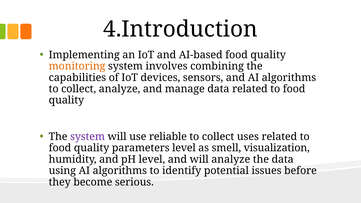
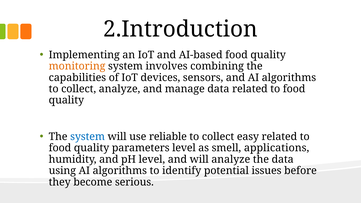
4.Introduction: 4.Introduction -> 2.Introduction
system at (88, 137) colour: purple -> blue
uses: uses -> easy
visualization: visualization -> applications
